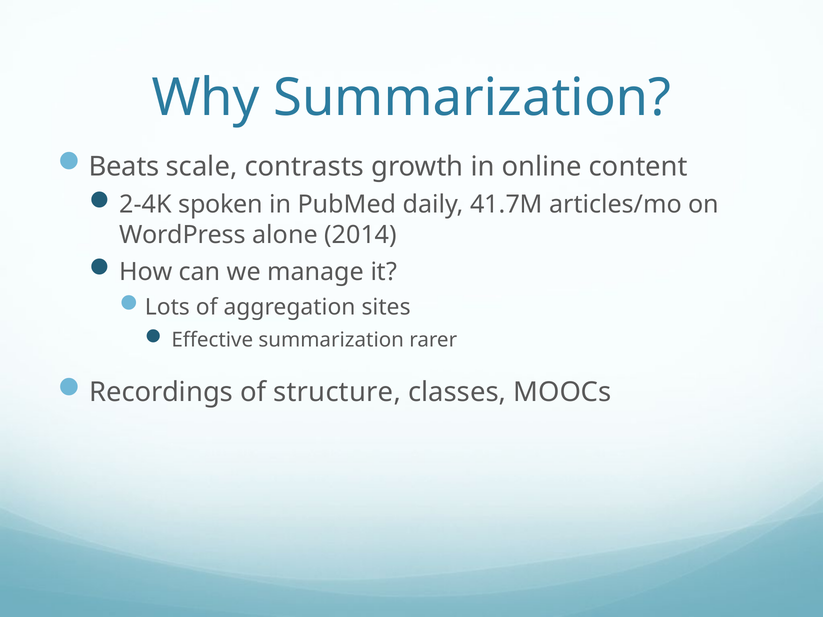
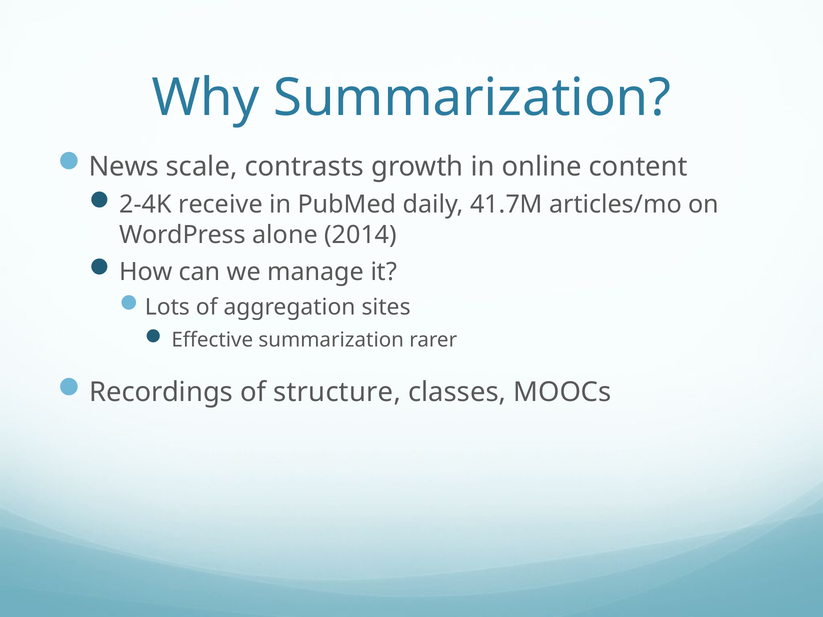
Beats: Beats -> News
spoken: spoken -> receive
